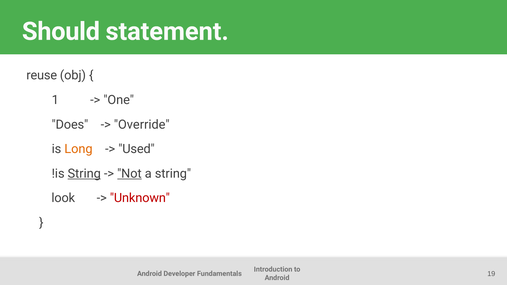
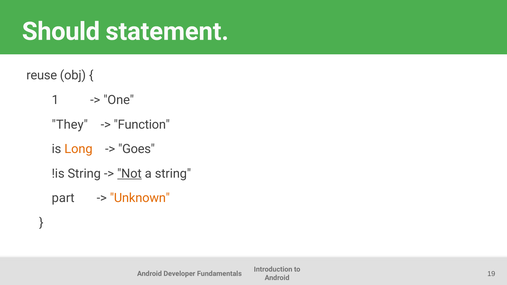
Does: Does -> They
Override: Override -> Function
Used: Used -> Goes
String at (84, 174) underline: present -> none
look: look -> part
Unknown colour: red -> orange
